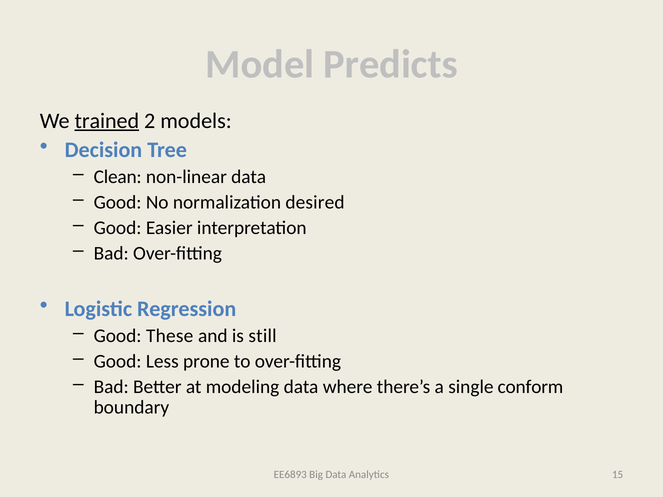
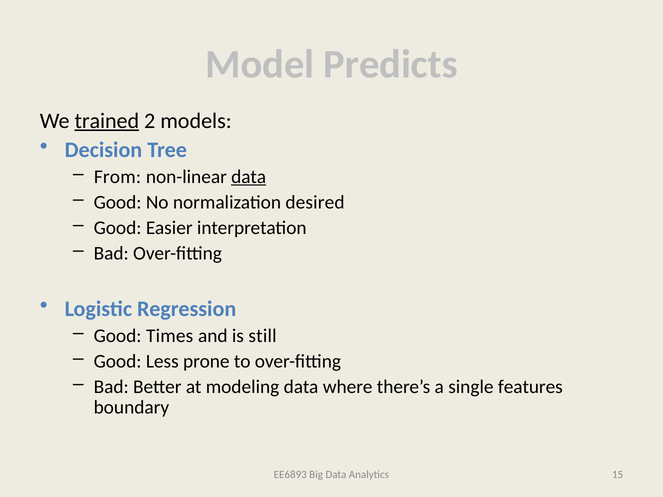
Clean: Clean -> From
data at (249, 177) underline: none -> present
These: These -> Times
conform: conform -> features
